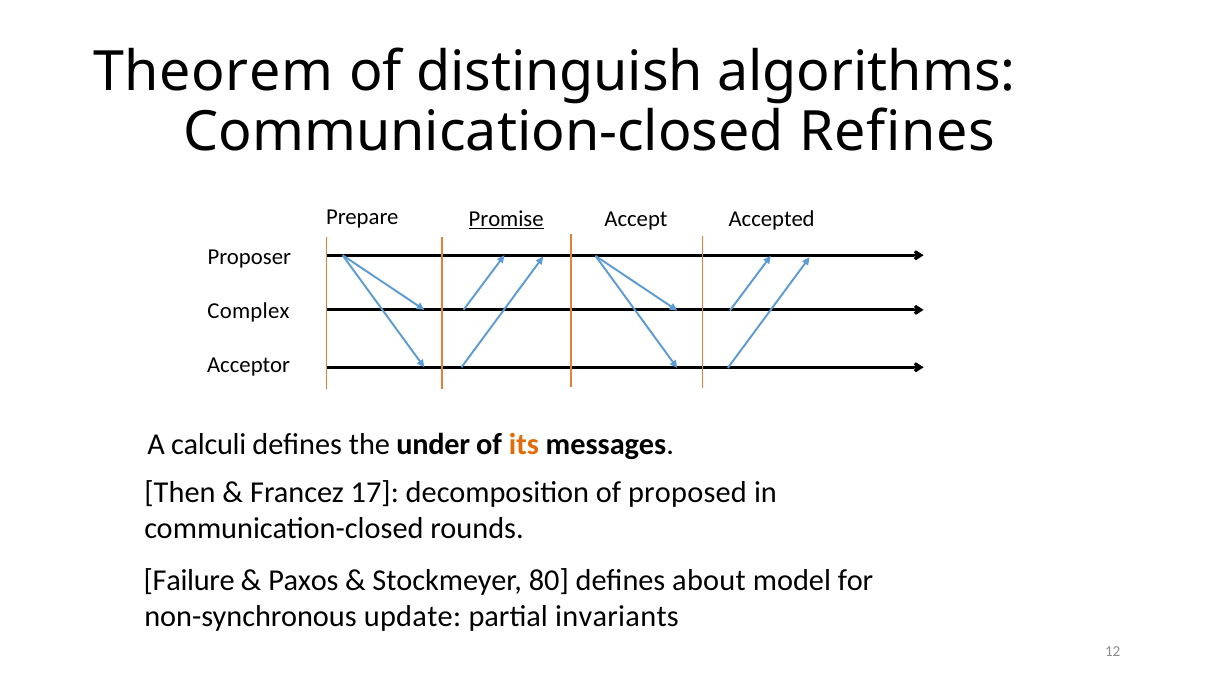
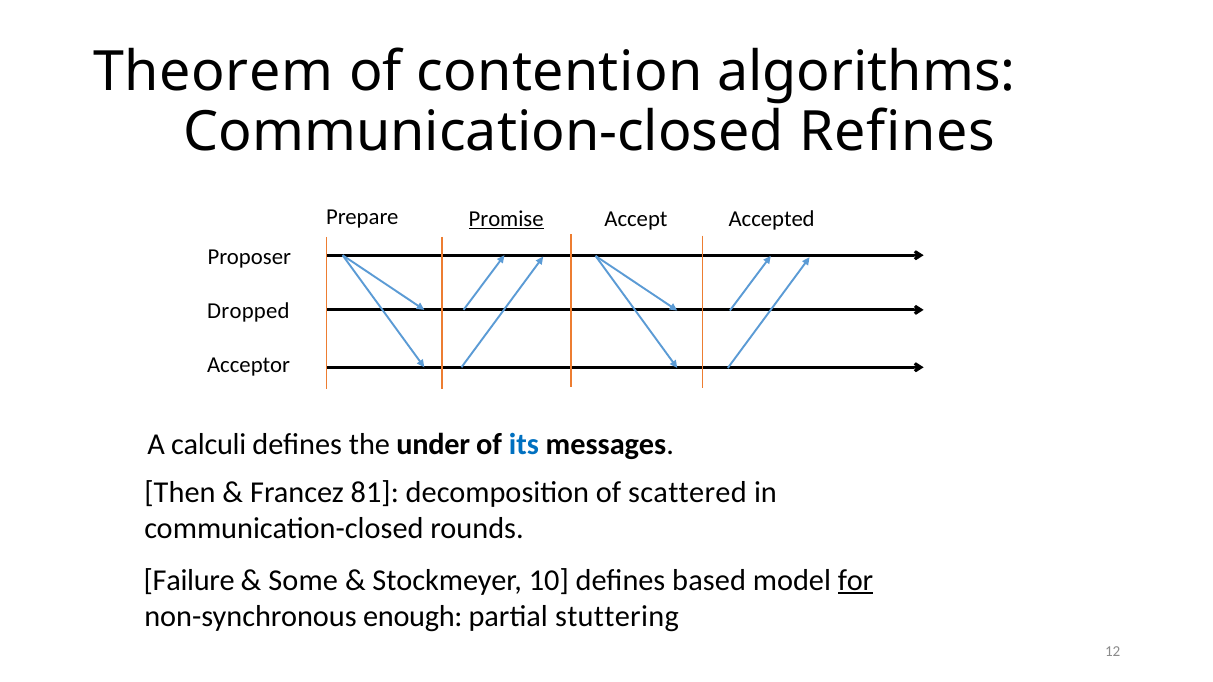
distinguish: distinguish -> contention
Complex: Complex -> Dropped
its colour: orange -> blue
17: 17 -> 81
proposed: proposed -> scattered
Paxos: Paxos -> Some
80: 80 -> 10
about: about -> based
for underline: none -> present
update: update -> enough
invariants: invariants -> stuttering
